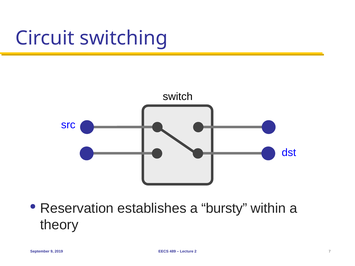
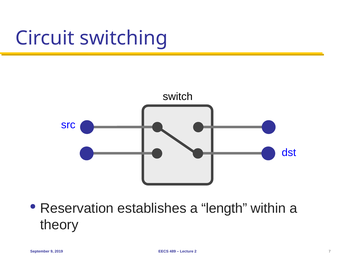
bursty: bursty -> length
